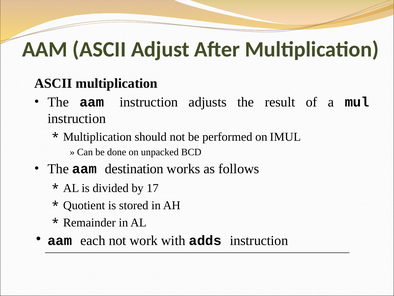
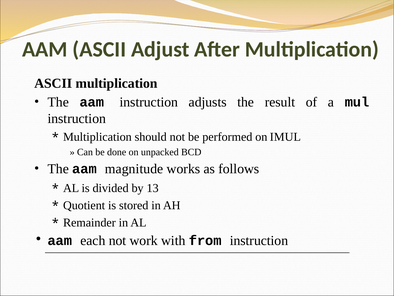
destination: destination -> magnitude
17: 17 -> 13
adds: adds -> from
